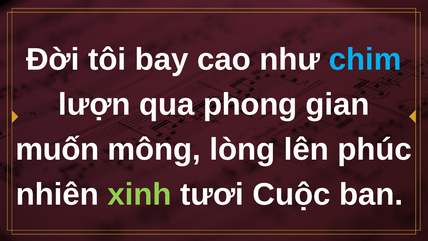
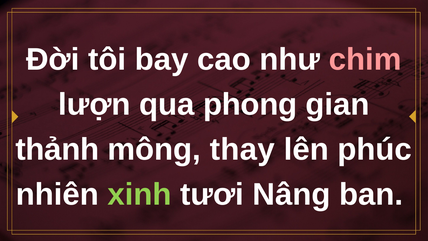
chim colour: light blue -> pink
muốn: muốn -> thảnh
lòng: lòng -> thay
Cuộc: Cuộc -> Nâng
